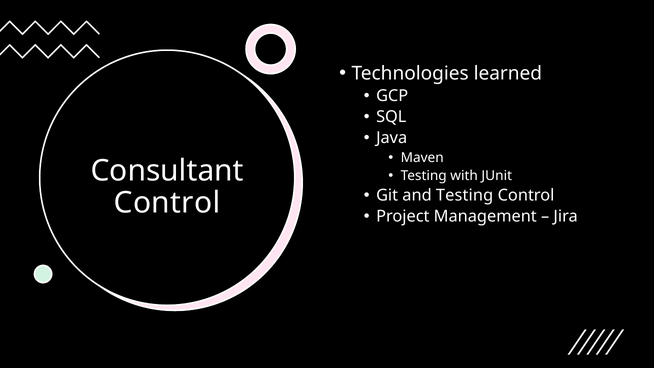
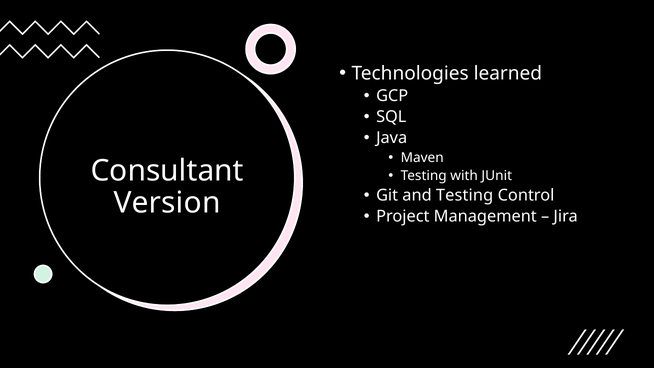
Control at (167, 203): Control -> Version
